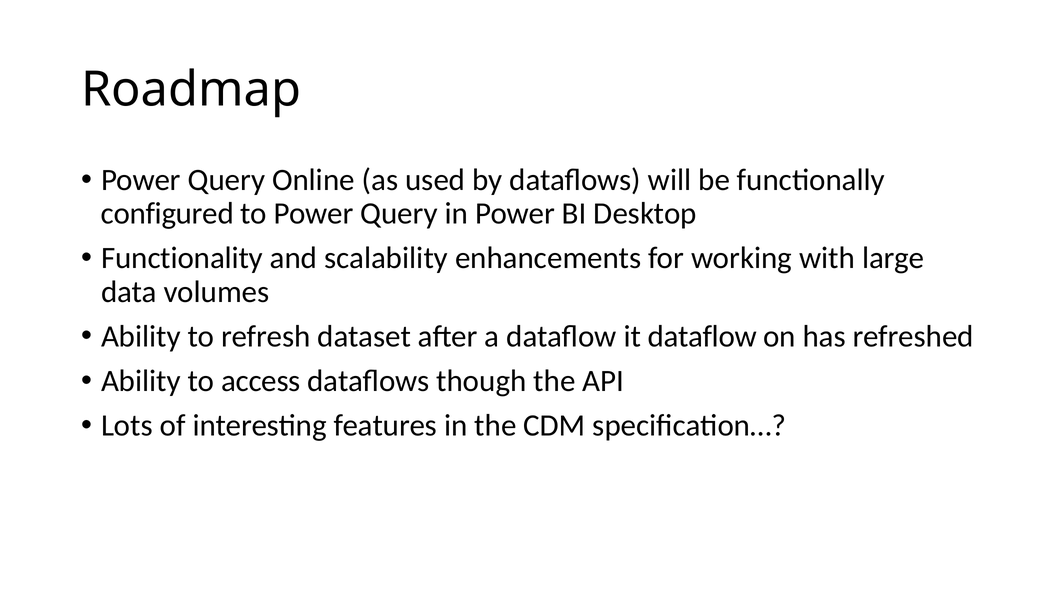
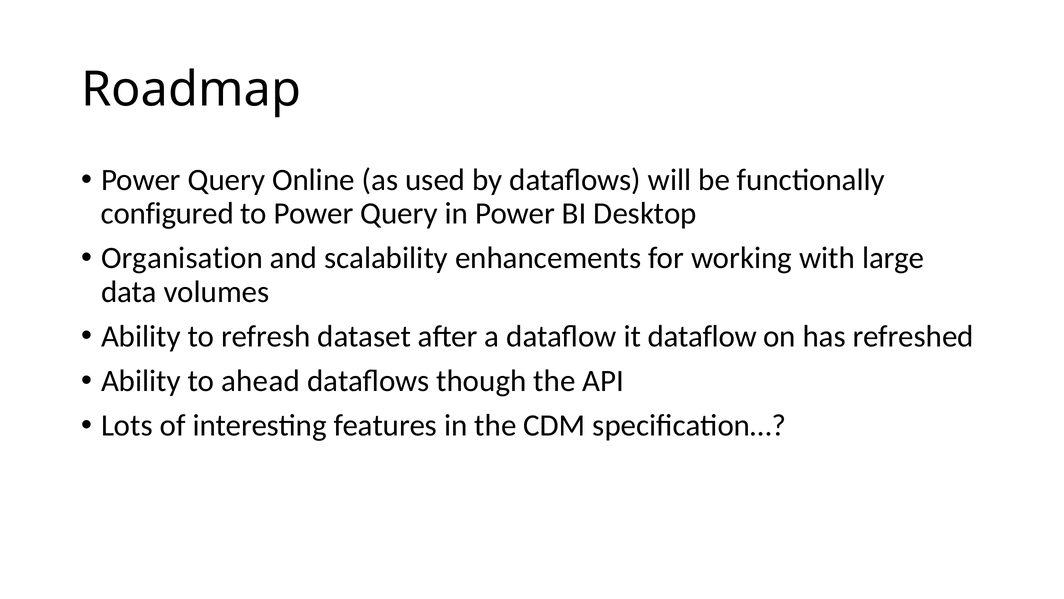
Functionality: Functionality -> Organisation
access: access -> ahead
